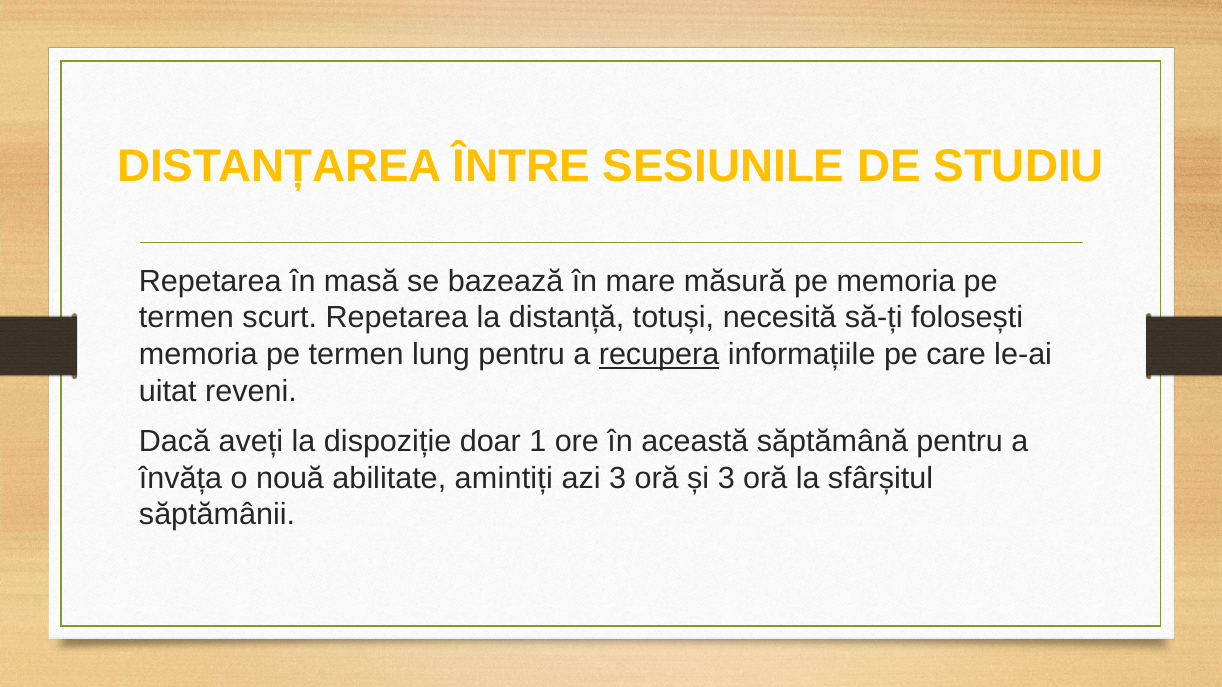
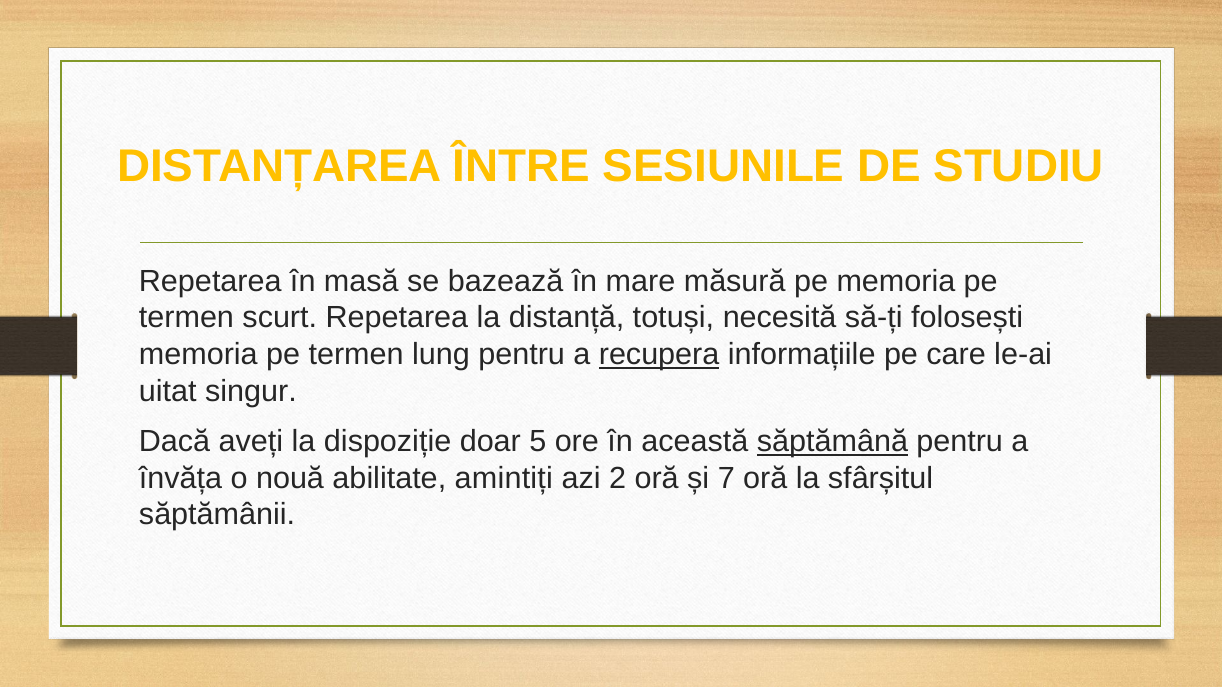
reveni: reveni -> singur
1: 1 -> 5
săptămână underline: none -> present
azi 3: 3 -> 2
și 3: 3 -> 7
